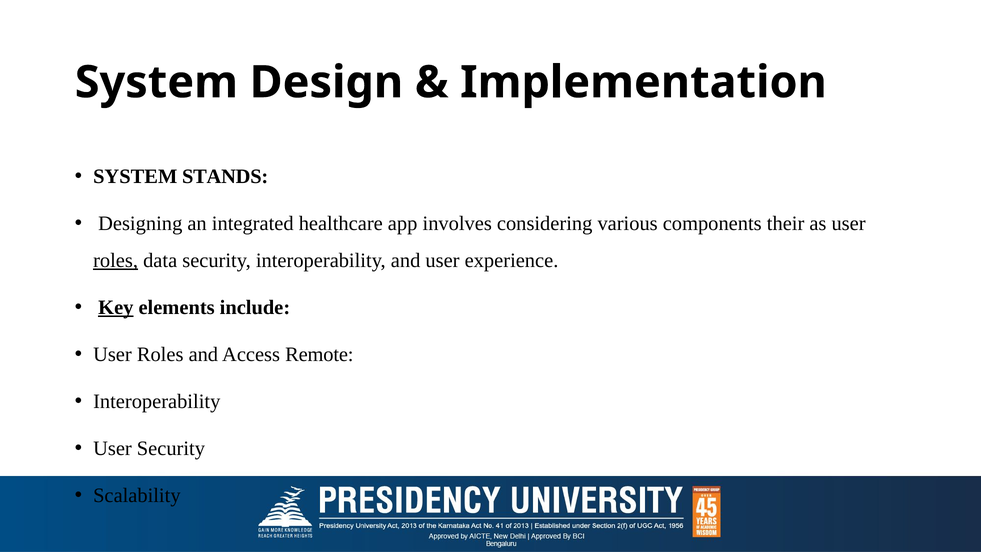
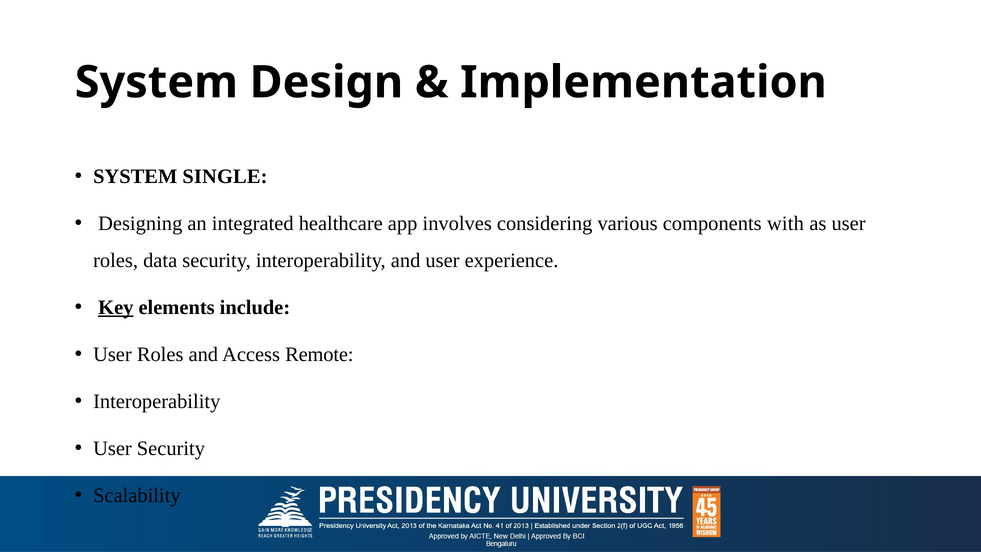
STANDS: STANDS -> SINGLE
their: their -> with
roles at (116, 260) underline: present -> none
